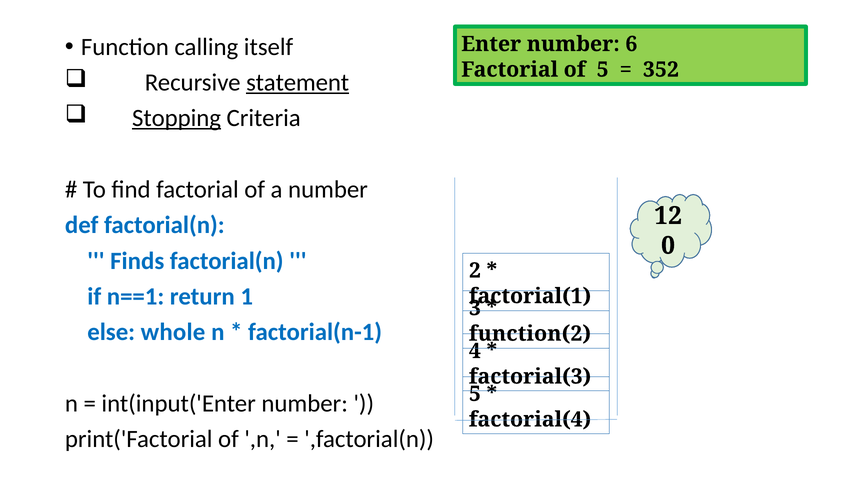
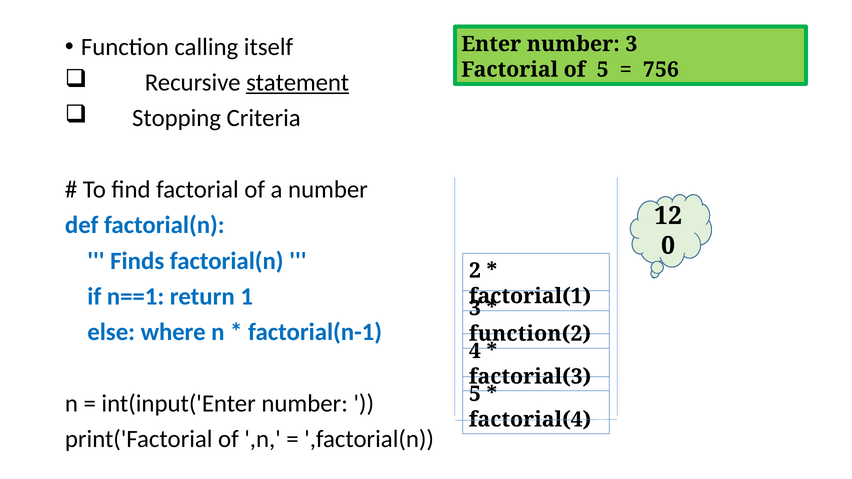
number 6: 6 -> 3
352: 352 -> 756
Stopping underline: present -> none
whole: whole -> where
